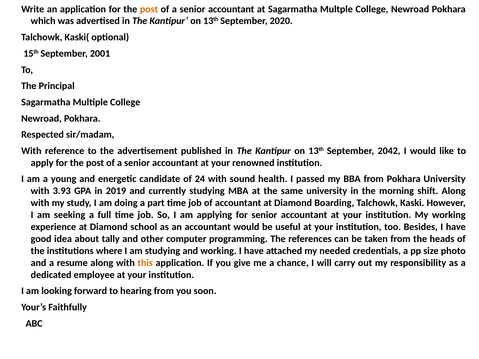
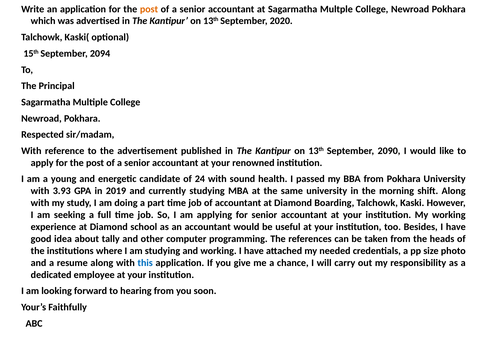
2001: 2001 -> 2094
2042: 2042 -> 2090
this colour: orange -> blue
